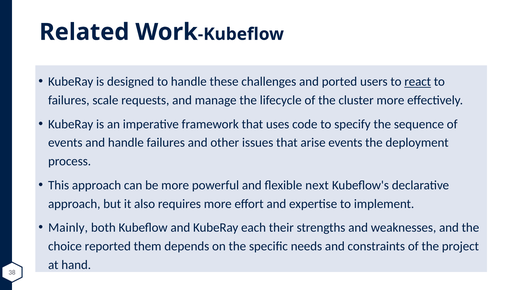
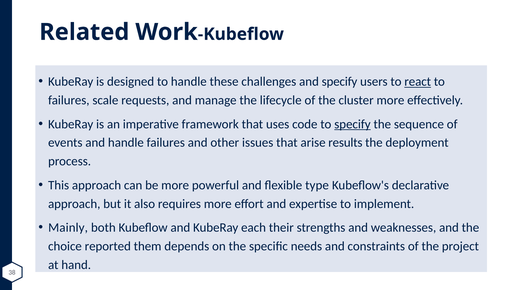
and ported: ported -> specify
specify at (352, 124) underline: none -> present
arise events: events -> results
next: next -> type
